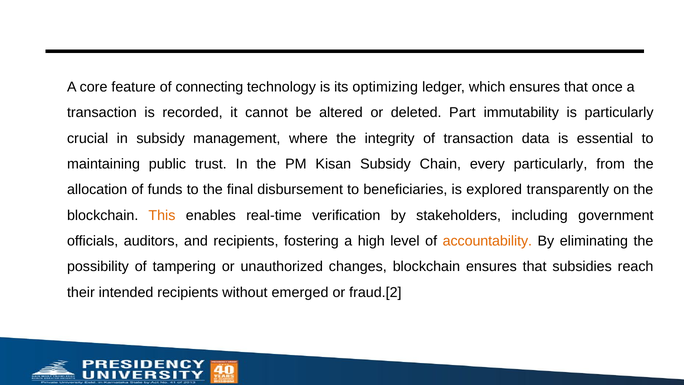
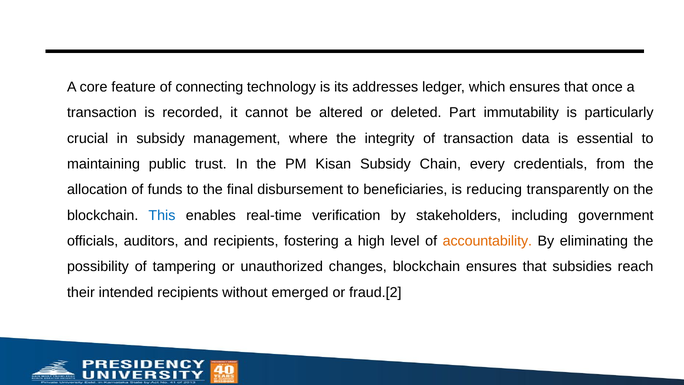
optimizing: optimizing -> addresses
every particularly: particularly -> credentials
explored: explored -> reducing
This colour: orange -> blue
